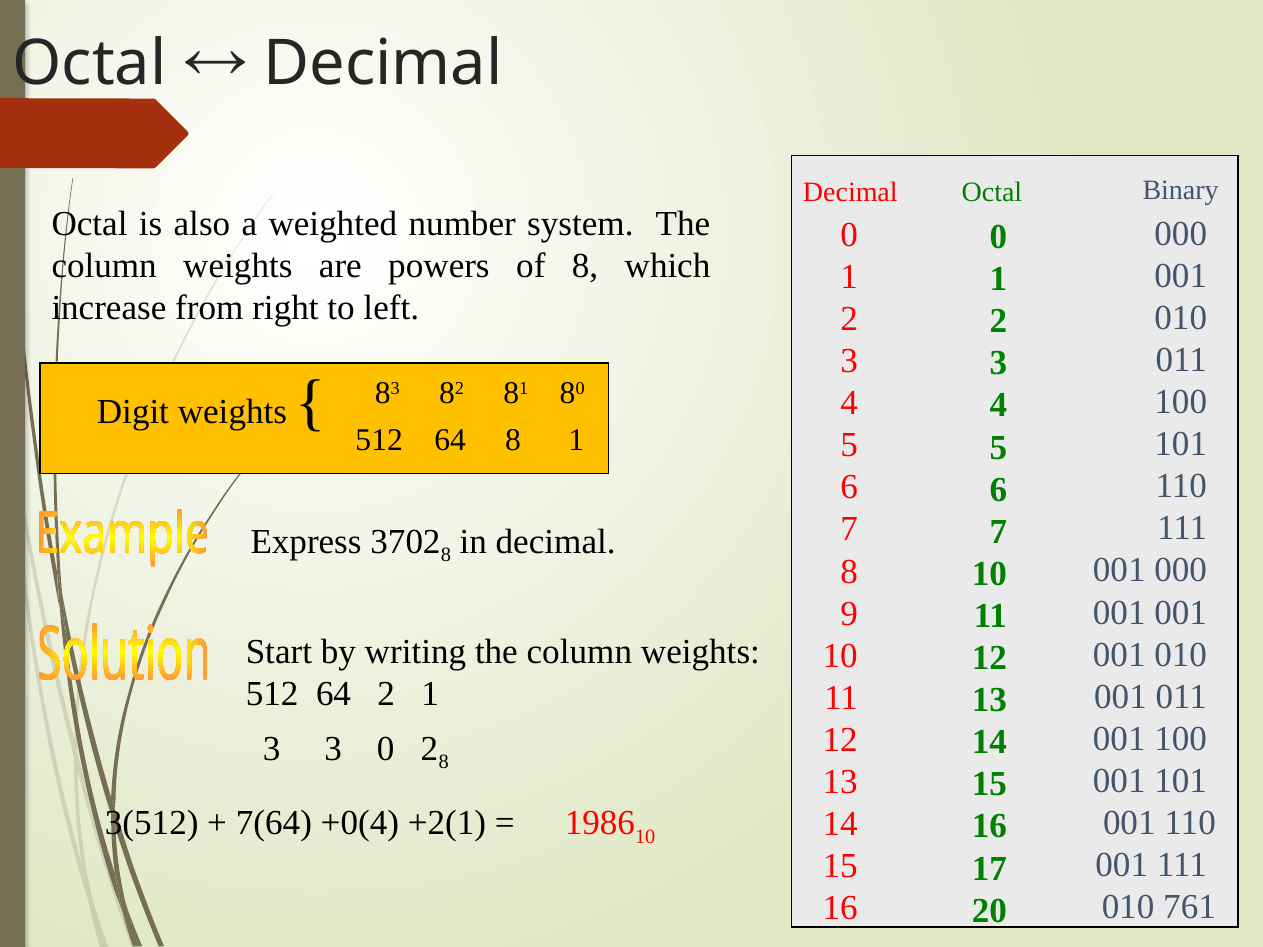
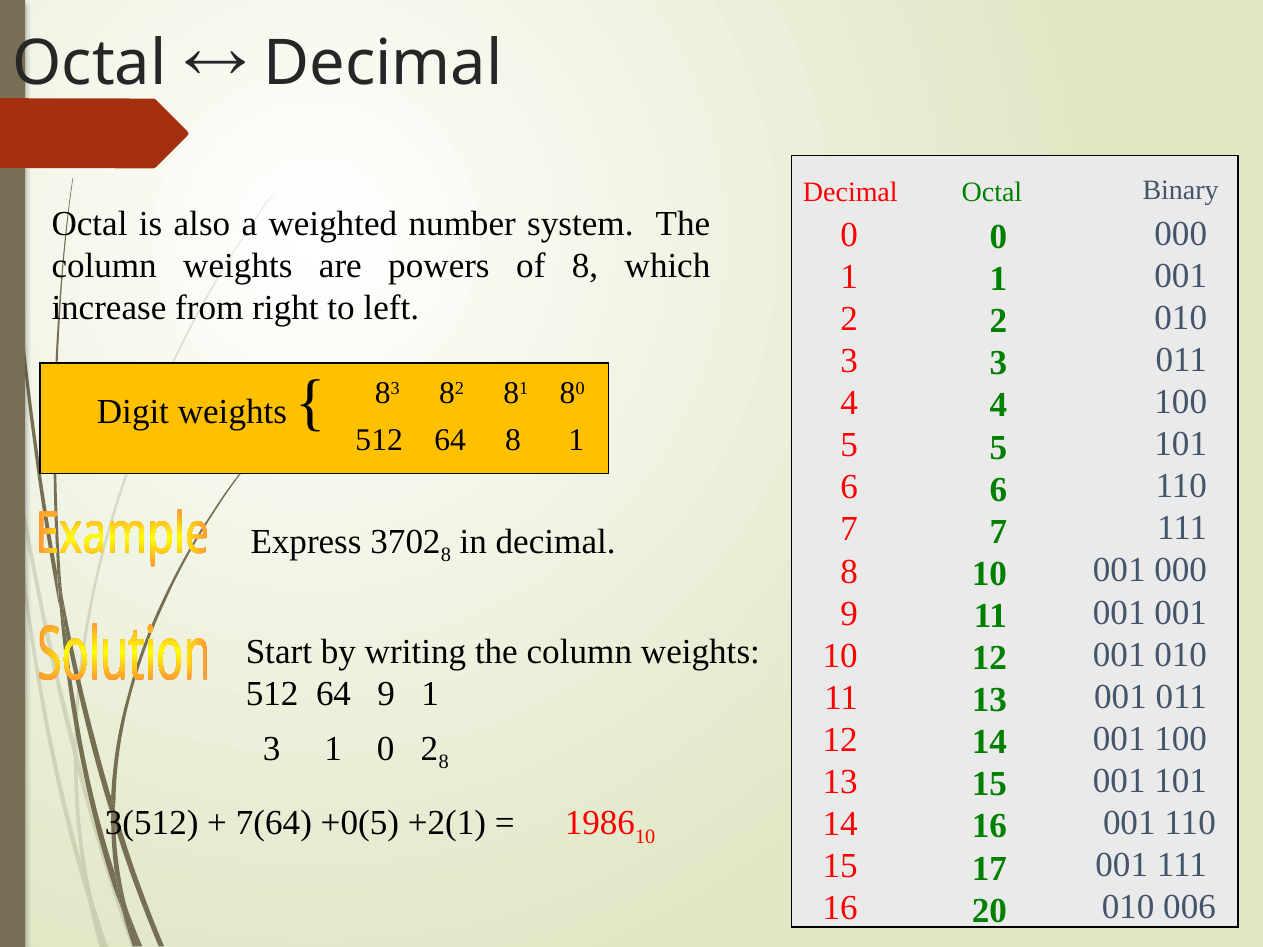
64 2: 2 -> 9
3 3: 3 -> 1
+0(4: +0(4 -> +0(5
761: 761 -> 006
